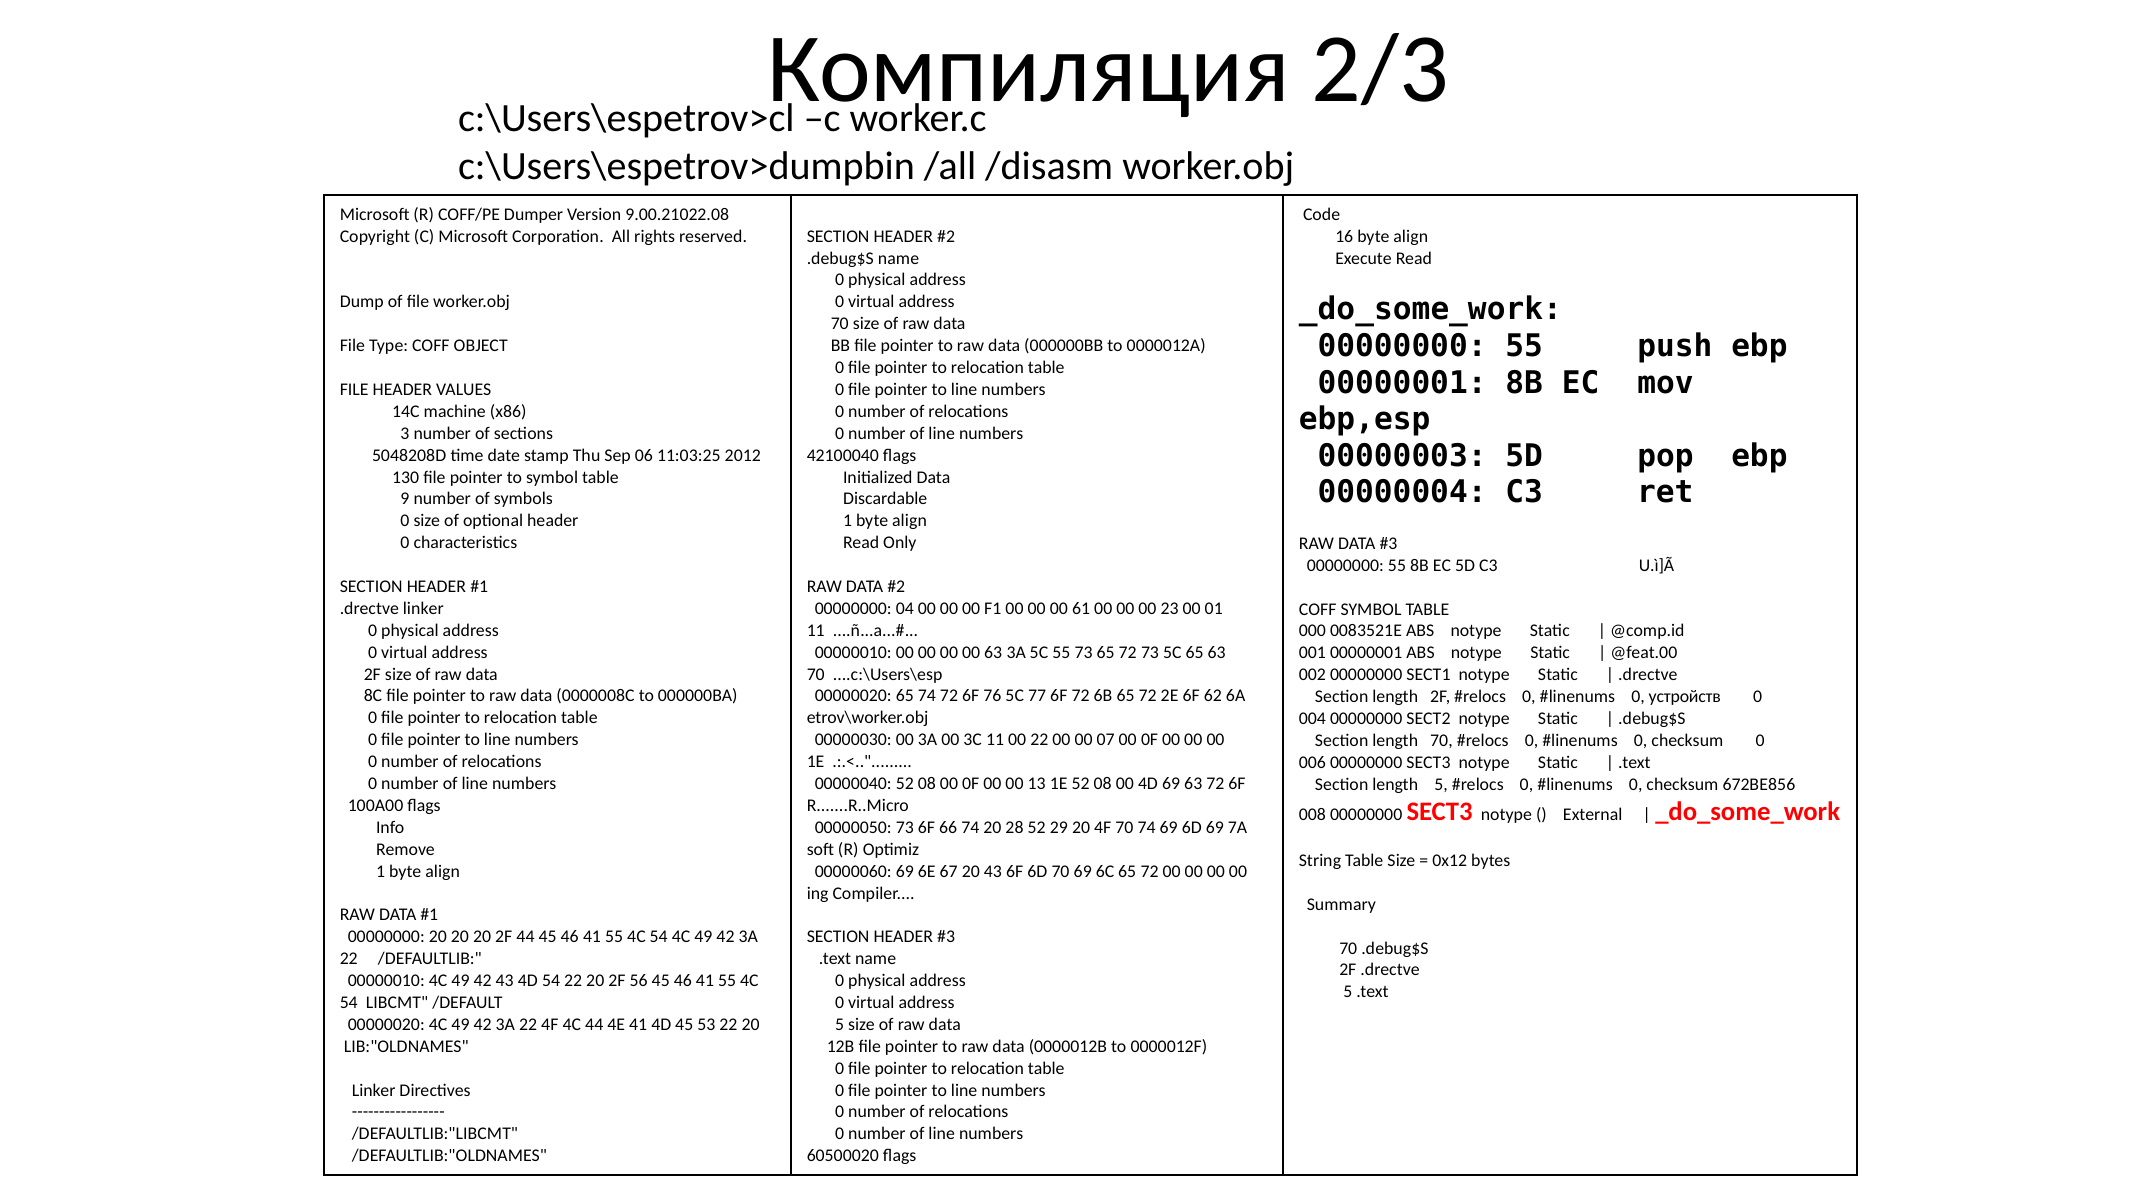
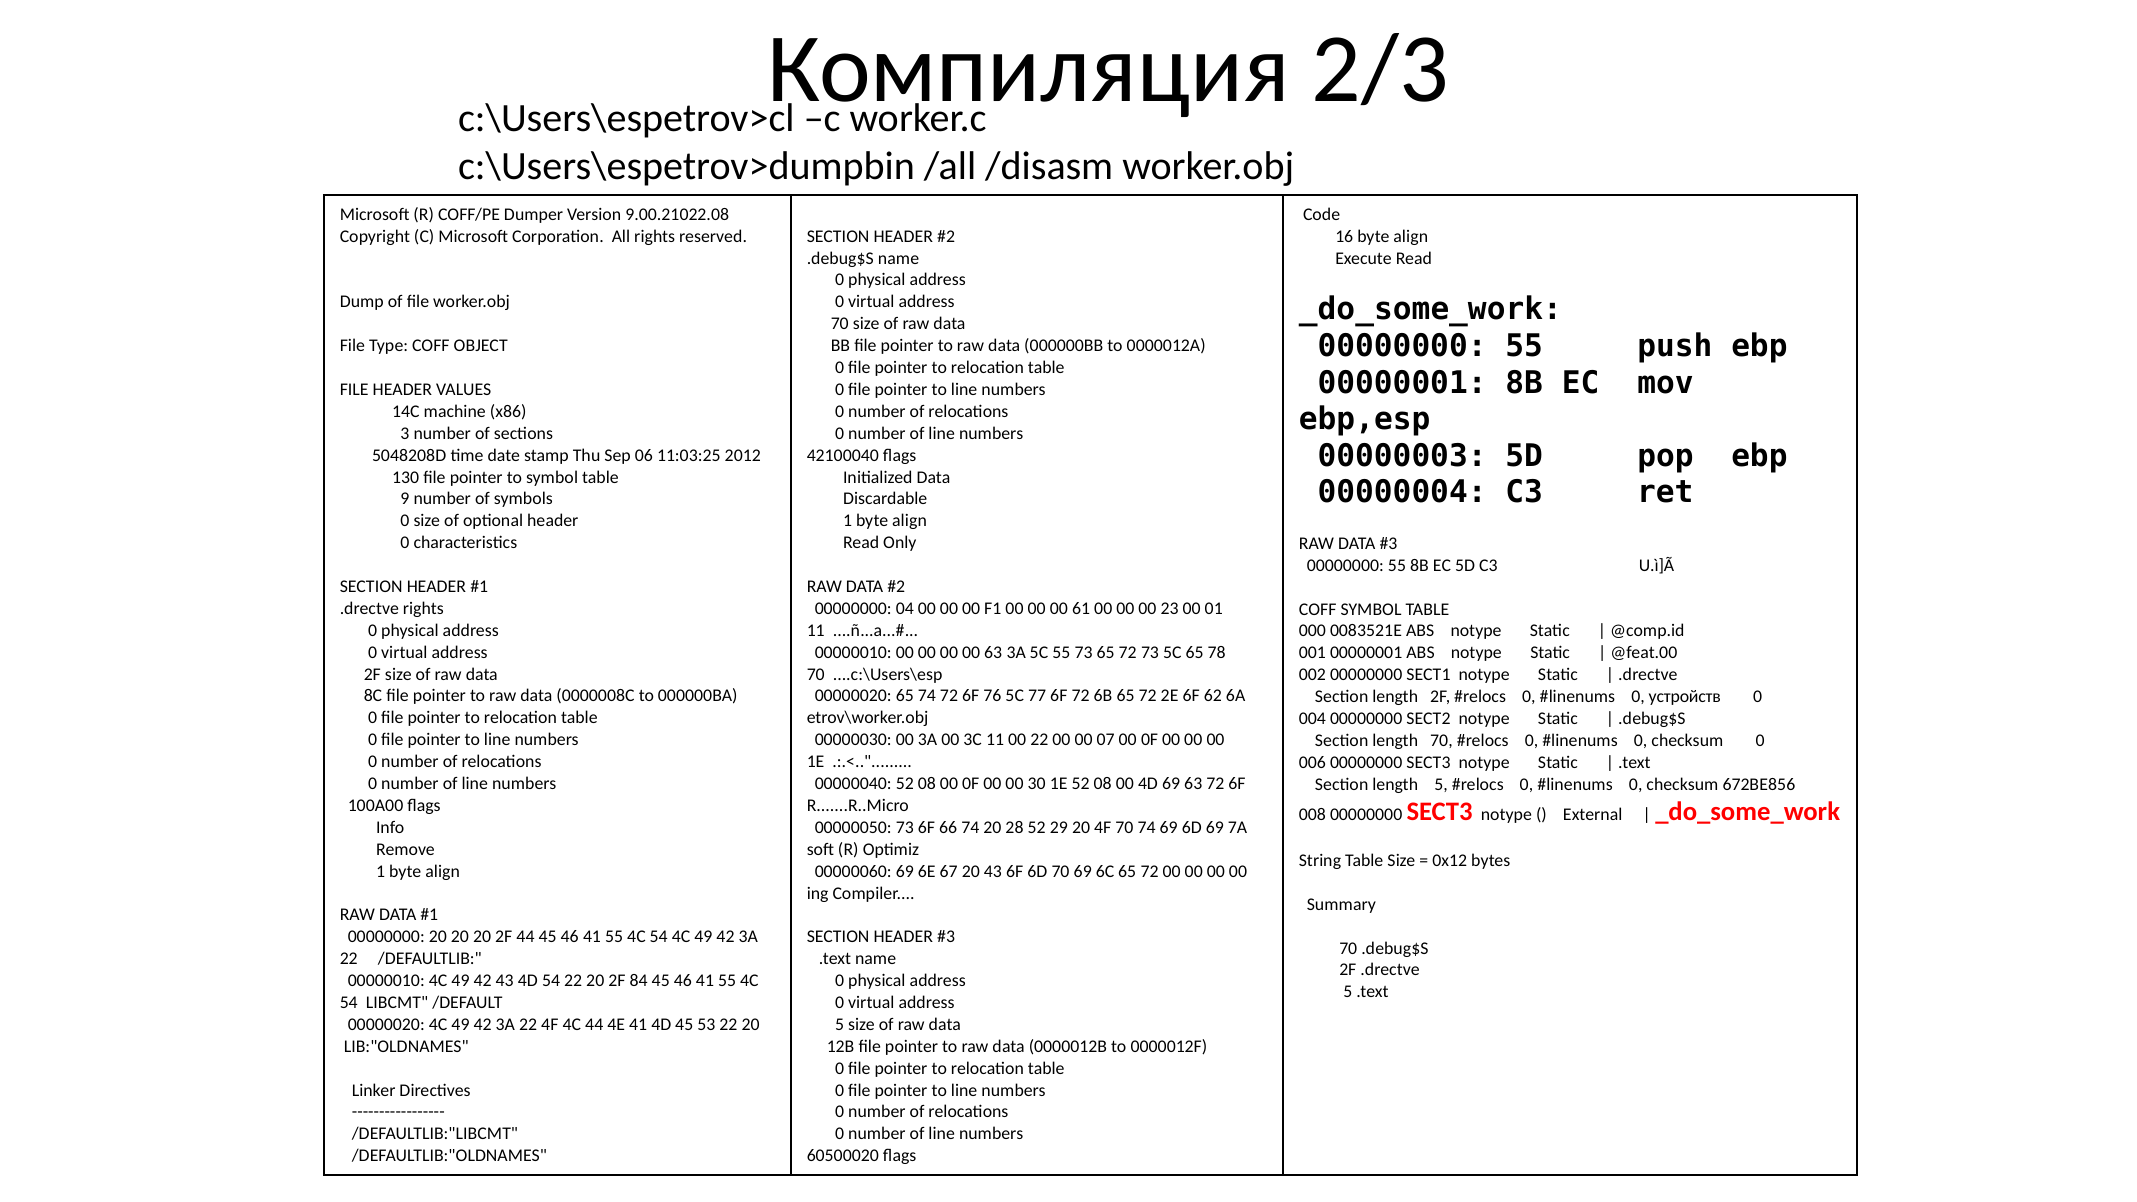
.drectve linker: linker -> rights
65 63: 63 -> 78
13: 13 -> 30
56: 56 -> 84
